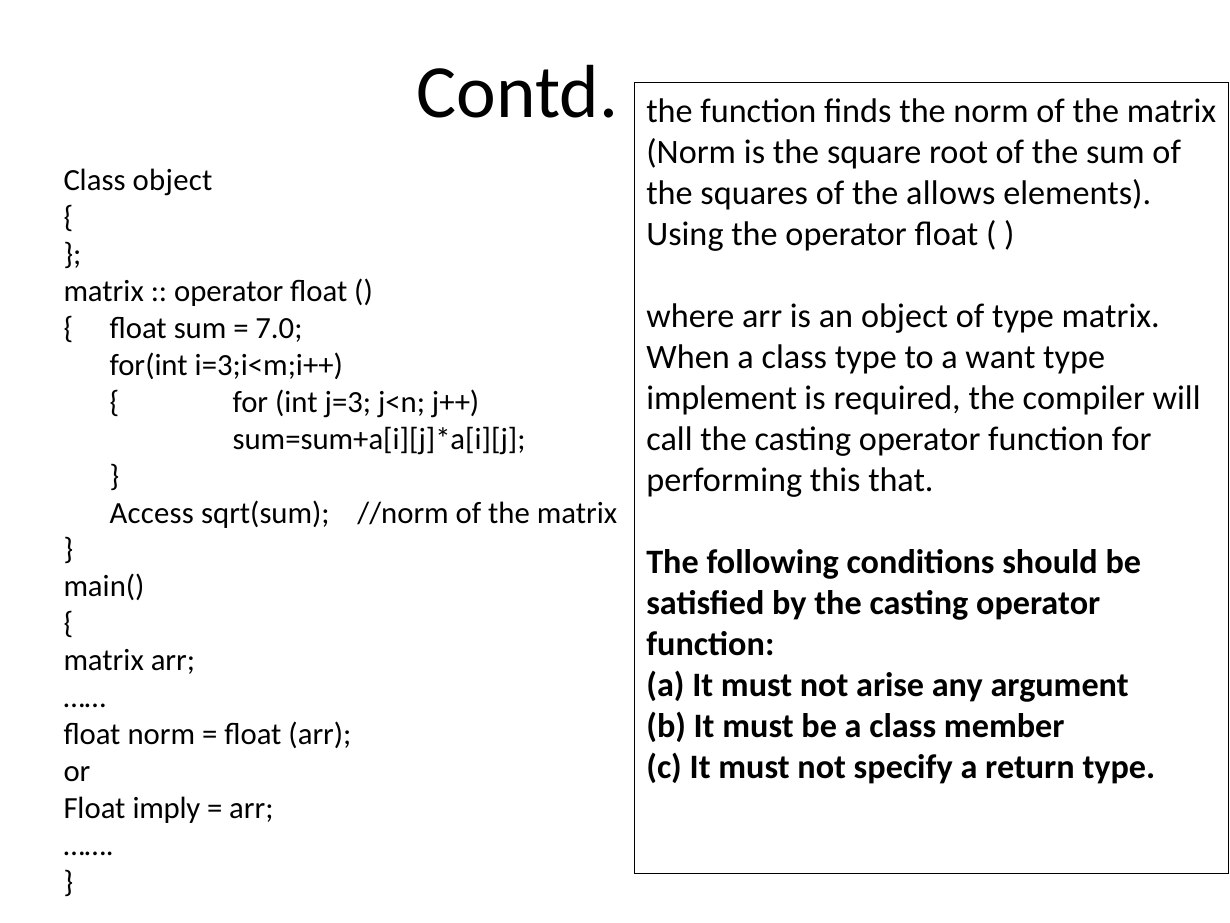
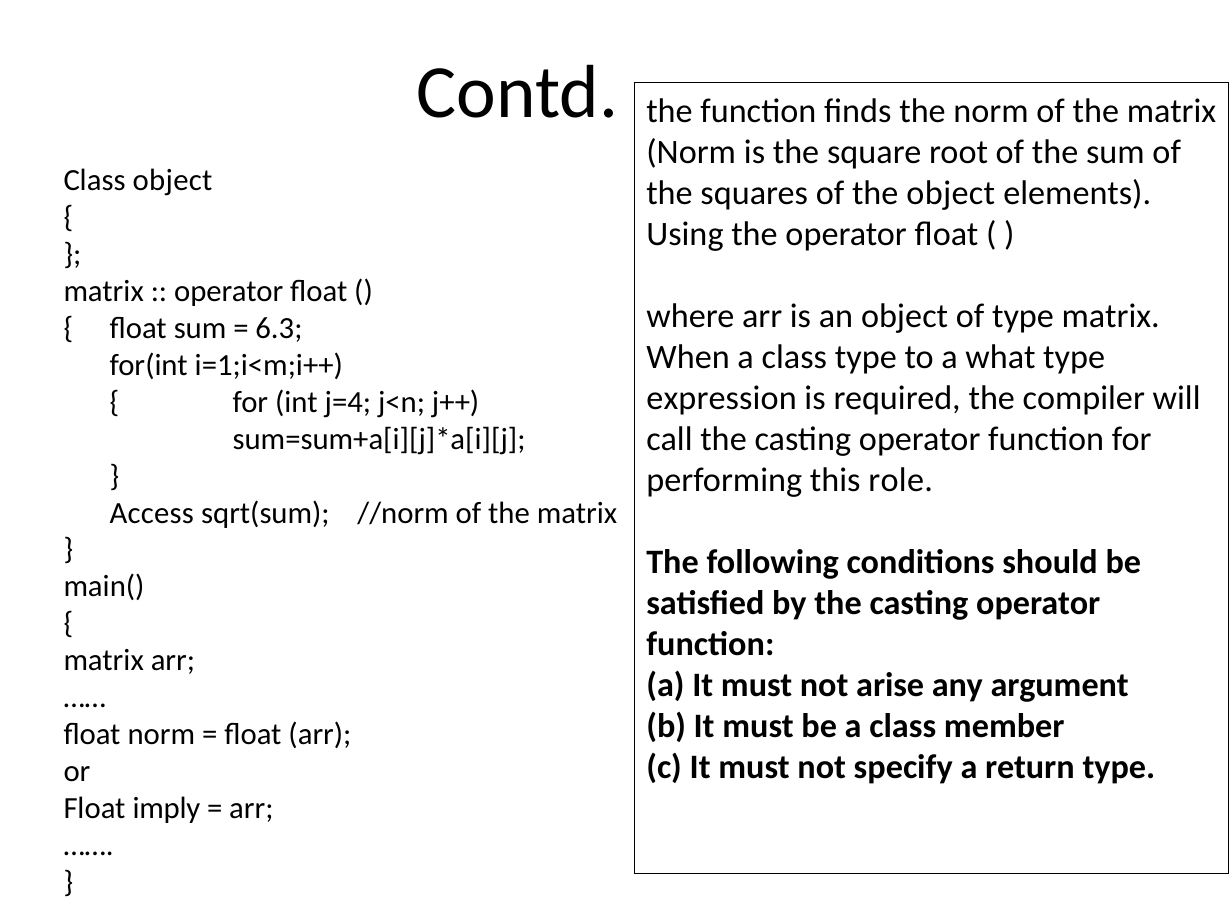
the allows: allows -> object
7.0: 7.0 -> 6.3
want: want -> what
i=3;i<m;i++: i=3;i<m;i++ -> i=1;i<m;i++
implement: implement -> expression
j=3: j=3 -> j=4
that: that -> role
